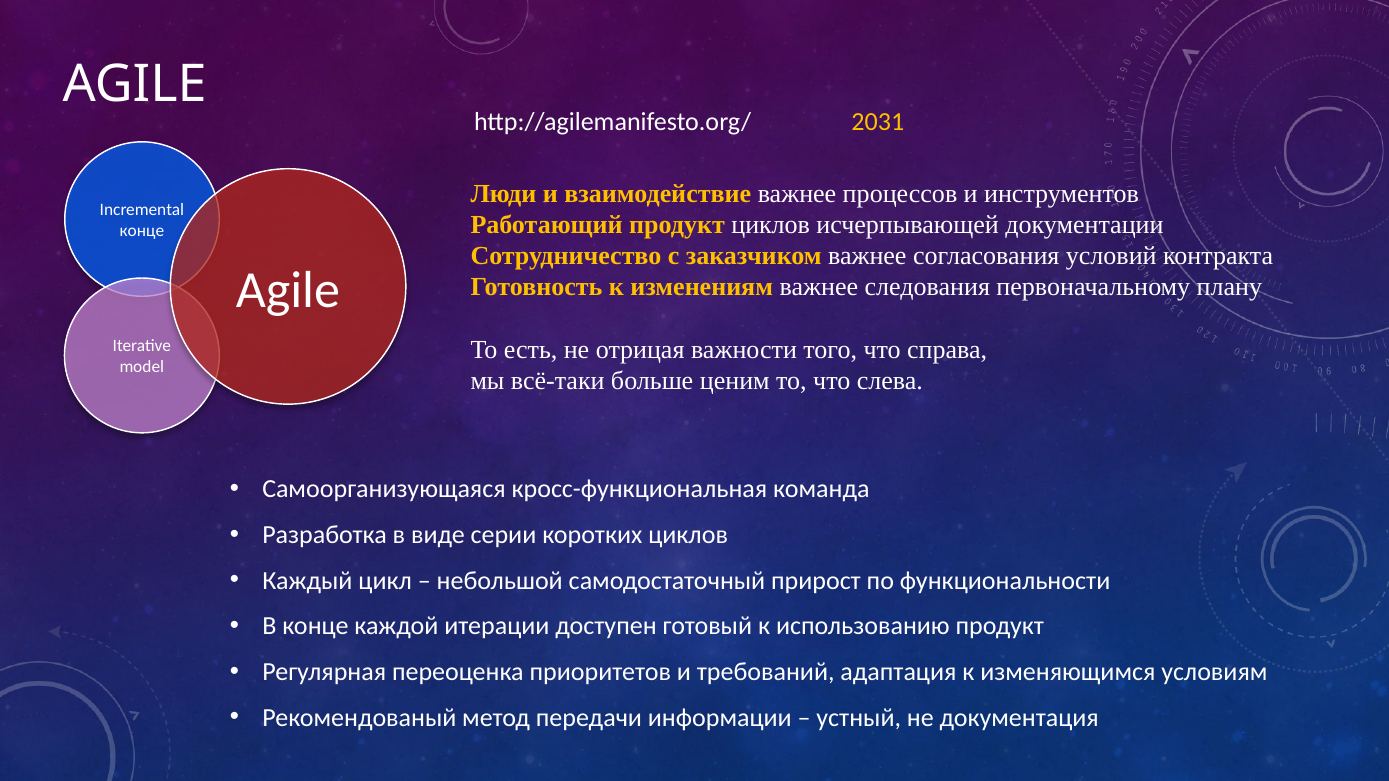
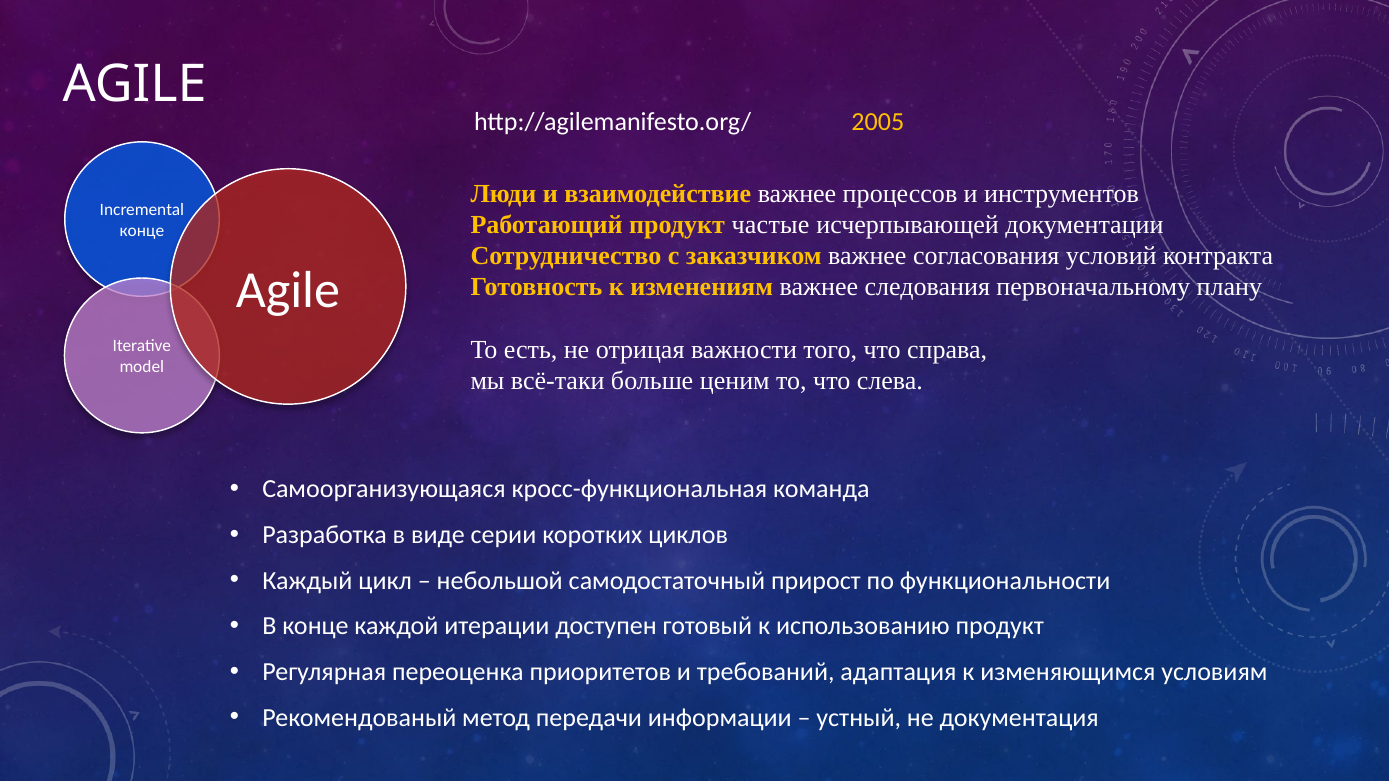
2031: 2031 -> 2005
продукт циклов: циклов -> частые
